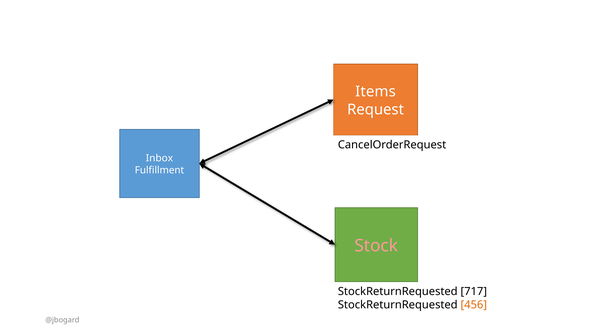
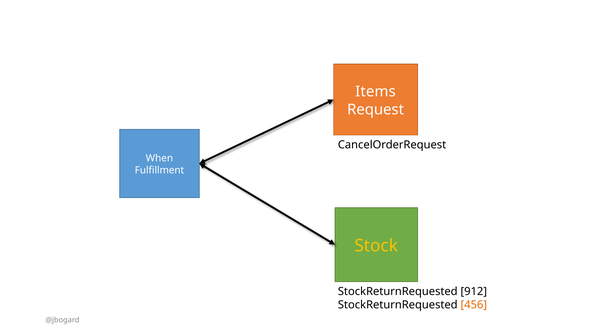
Inbox: Inbox -> When
Stock colour: pink -> yellow
717: 717 -> 912
